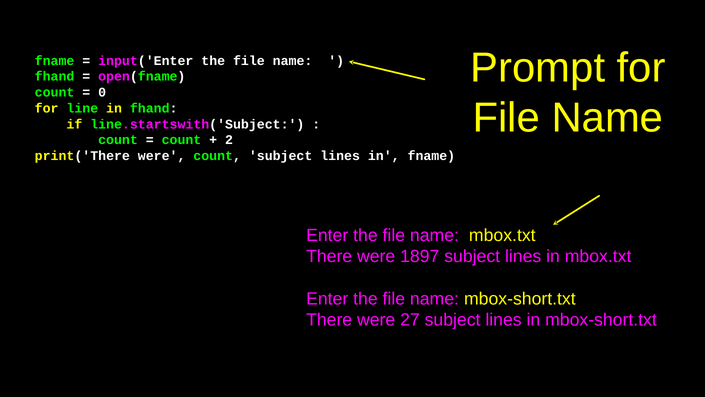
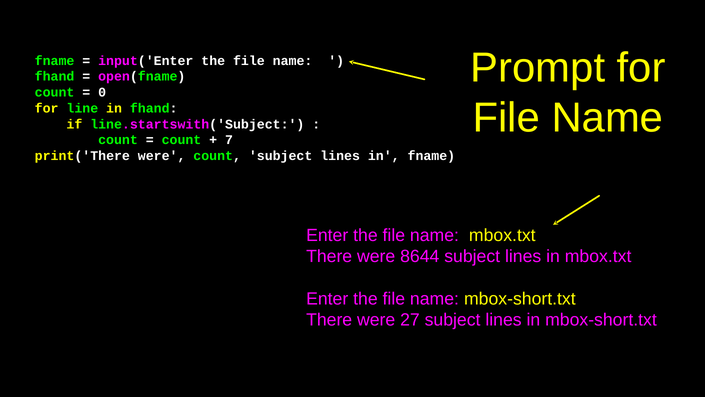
2: 2 -> 7
1897: 1897 -> 8644
